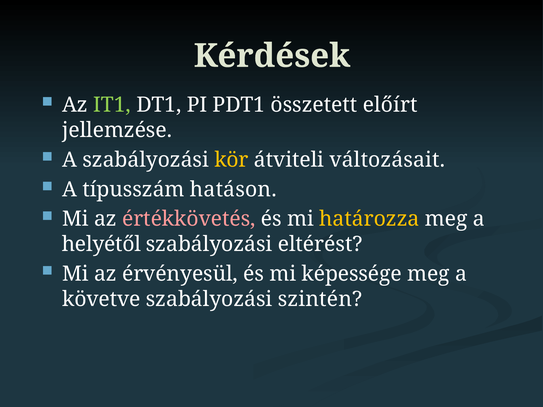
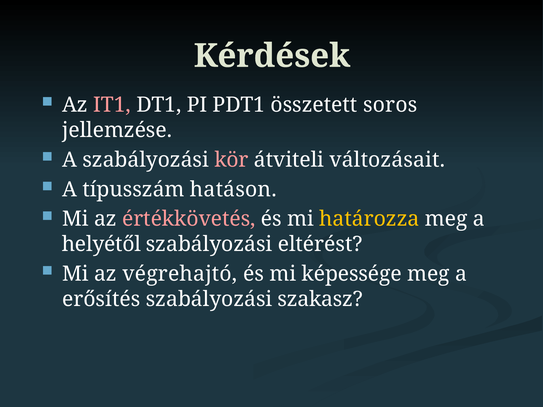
IT1 colour: light green -> pink
előírt: előírt -> soros
kör colour: yellow -> pink
érvényesül: érvényesül -> végrehajtó
követve: követve -> erősítés
szintén: szintén -> szakasz
